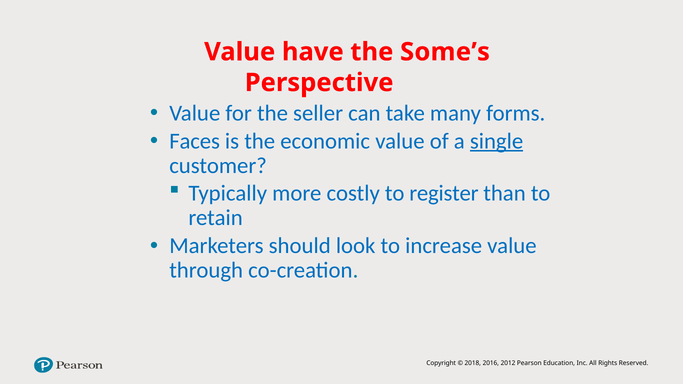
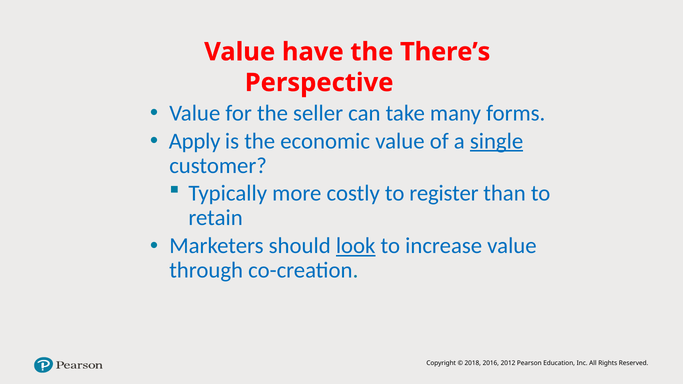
Some’s: Some’s -> There’s
Faces: Faces -> Apply
look underline: none -> present
